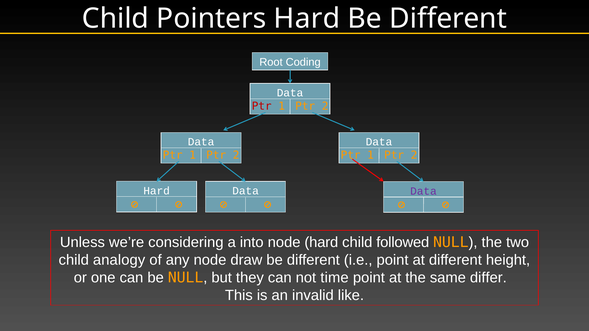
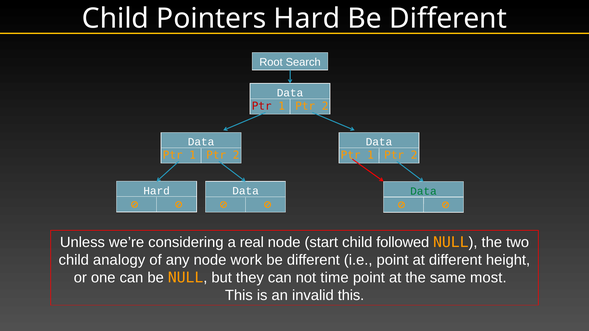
Coding: Coding -> Search
Data at (423, 191) colour: purple -> green
into: into -> real
node hard: hard -> start
draw: draw -> work
differ: differ -> most
invalid like: like -> this
